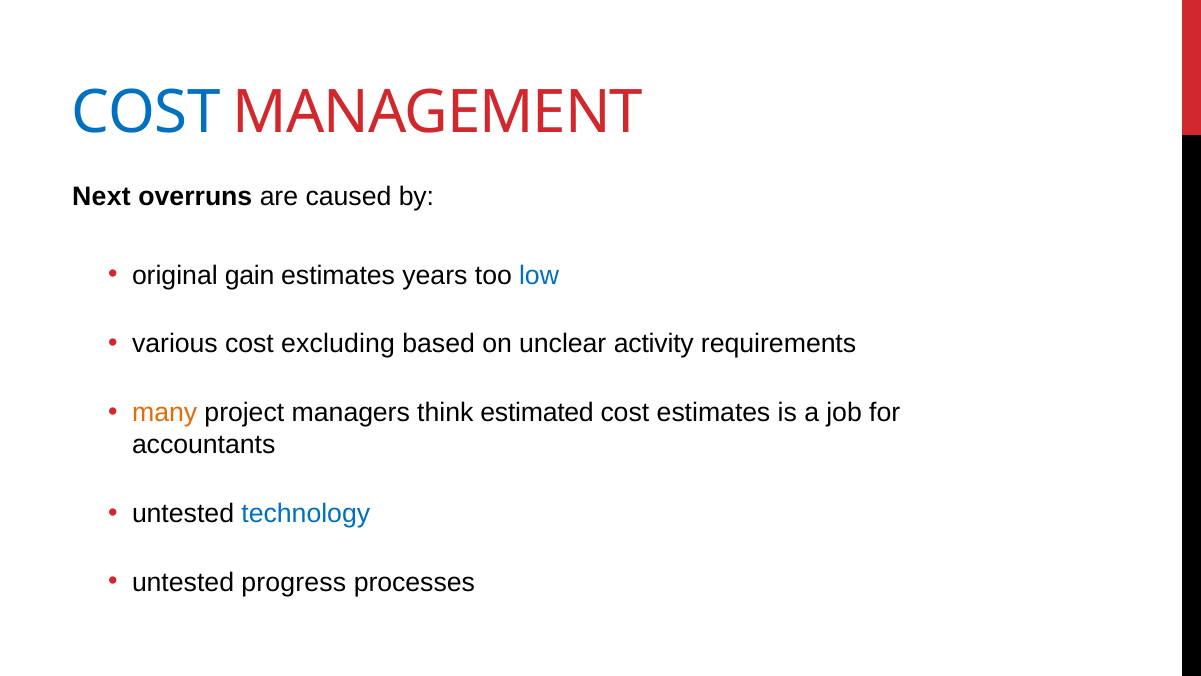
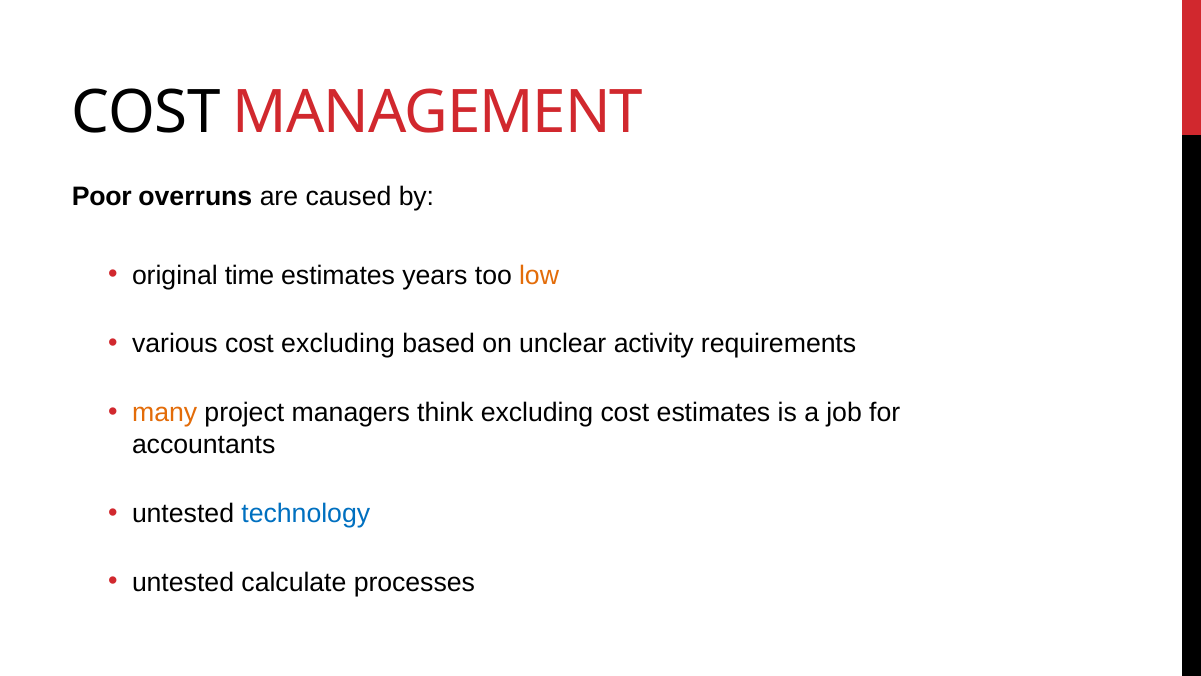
COST at (146, 112) colour: blue -> black
Next: Next -> Poor
gain: gain -> time
low colour: blue -> orange
think estimated: estimated -> excluding
progress: progress -> calculate
